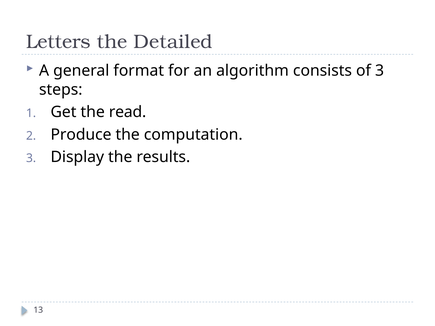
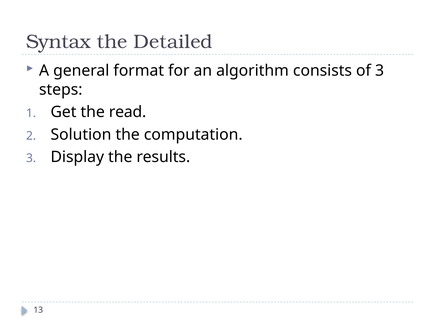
Letters: Letters -> Syntax
Produce: Produce -> Solution
